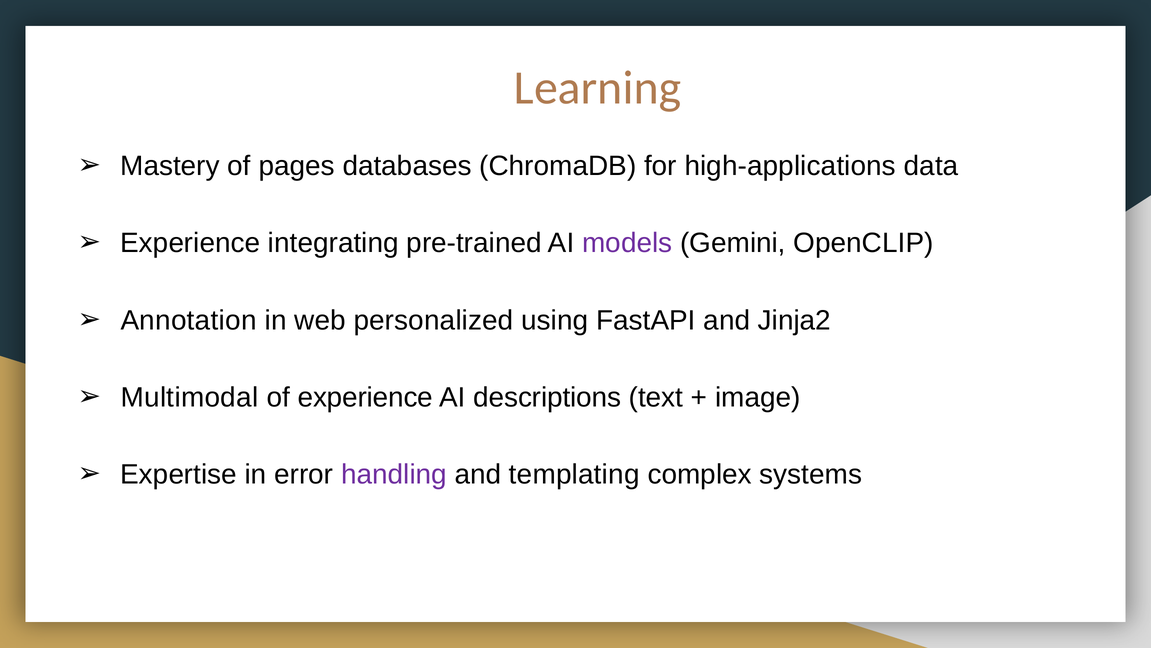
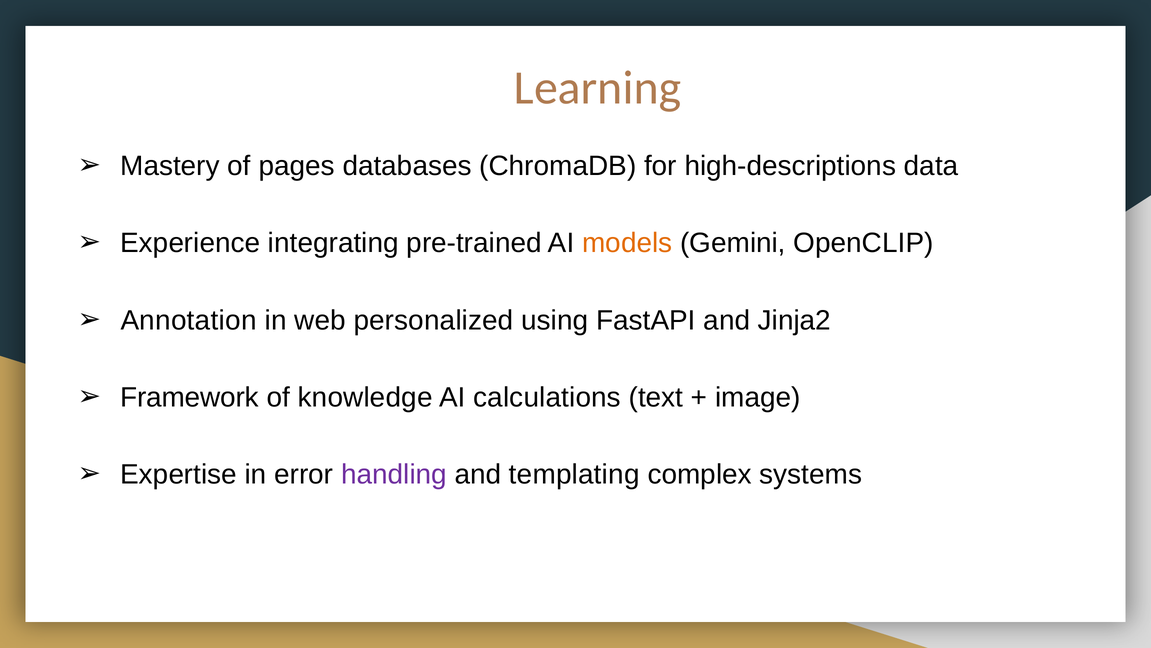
high-applications: high-applications -> high-descriptions
models colour: purple -> orange
Multimodal: Multimodal -> Framework
of experience: experience -> knowledge
descriptions: descriptions -> calculations
